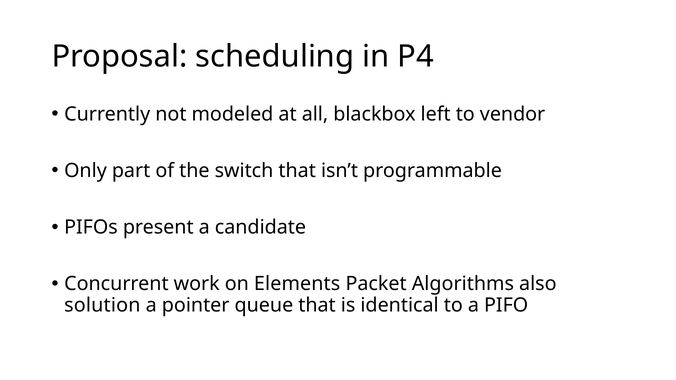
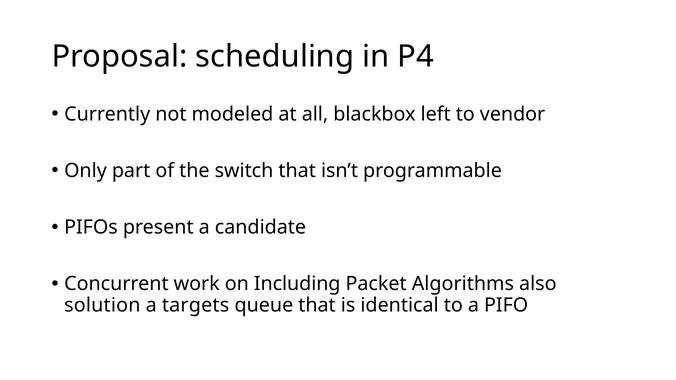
Elements: Elements -> Including
pointer: pointer -> targets
